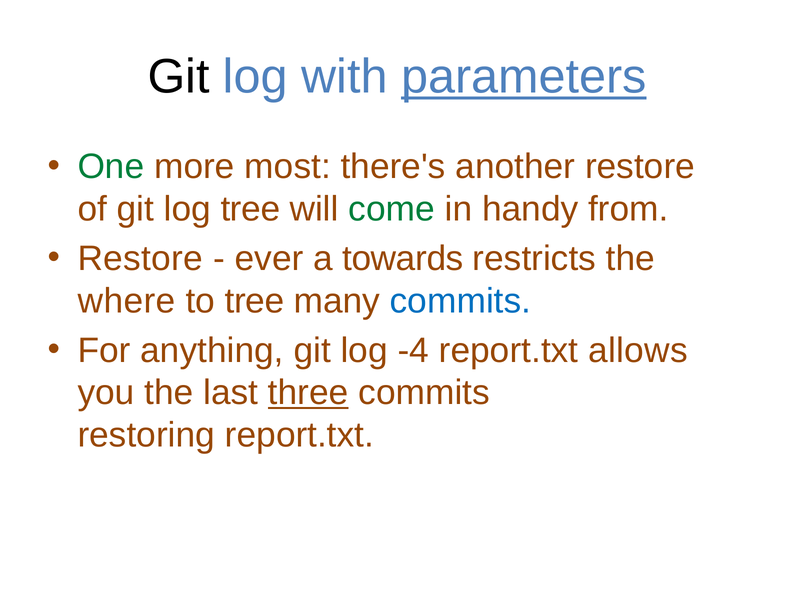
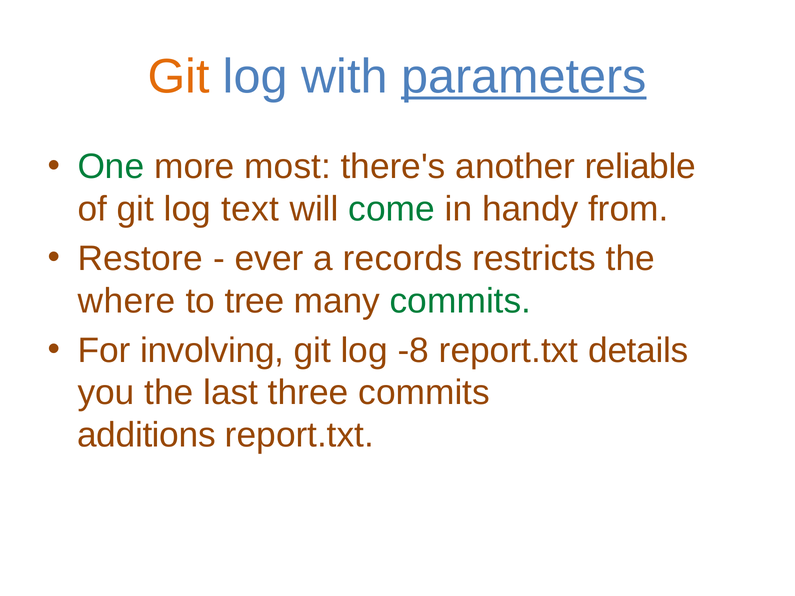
Git at (179, 77) colour: black -> orange
another restore: restore -> reliable
log tree: tree -> text
towards: towards -> records
commits at (460, 301) colour: blue -> green
anything: anything -> involving
-4: -4 -> -8
allows: allows -> details
three underline: present -> none
restoring: restoring -> additions
